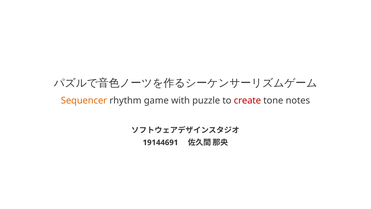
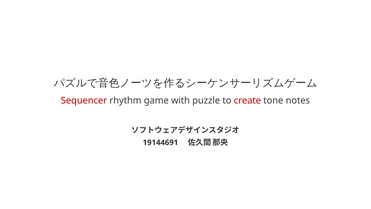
Sequencer colour: orange -> red
